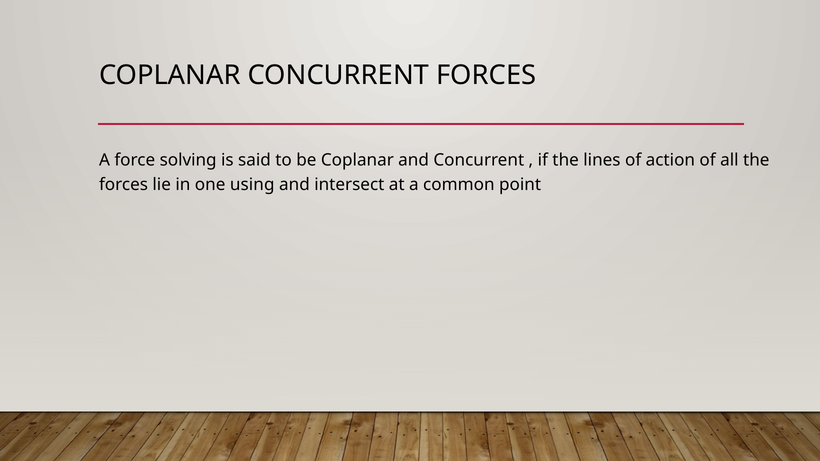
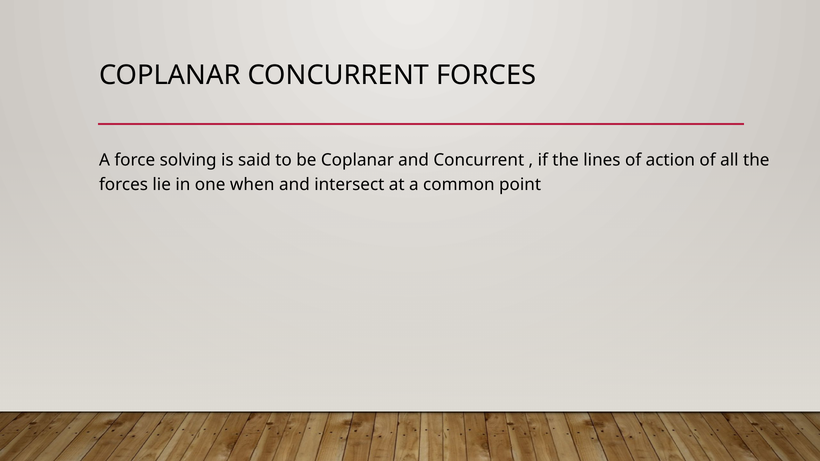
using: using -> when
